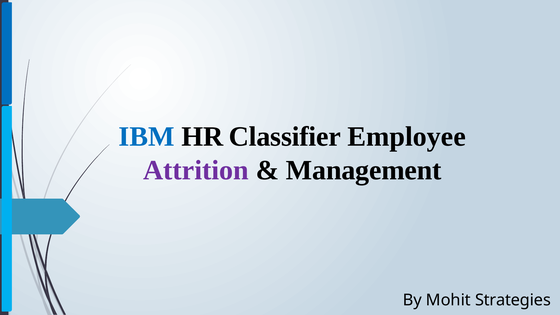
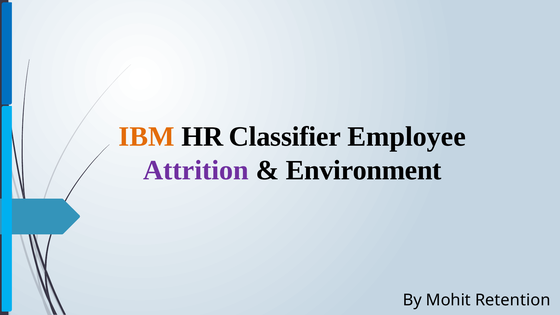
IBM colour: blue -> orange
Management: Management -> Environment
Strategies: Strategies -> Retention
